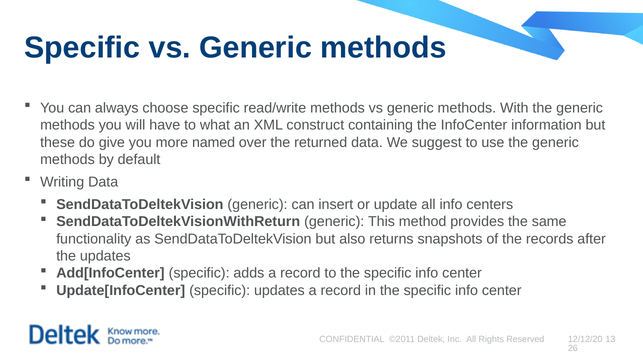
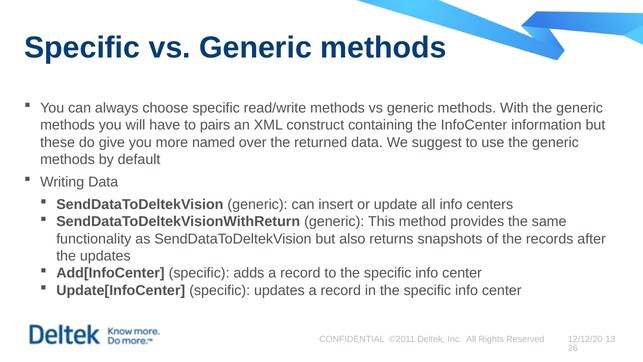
what: what -> pairs
